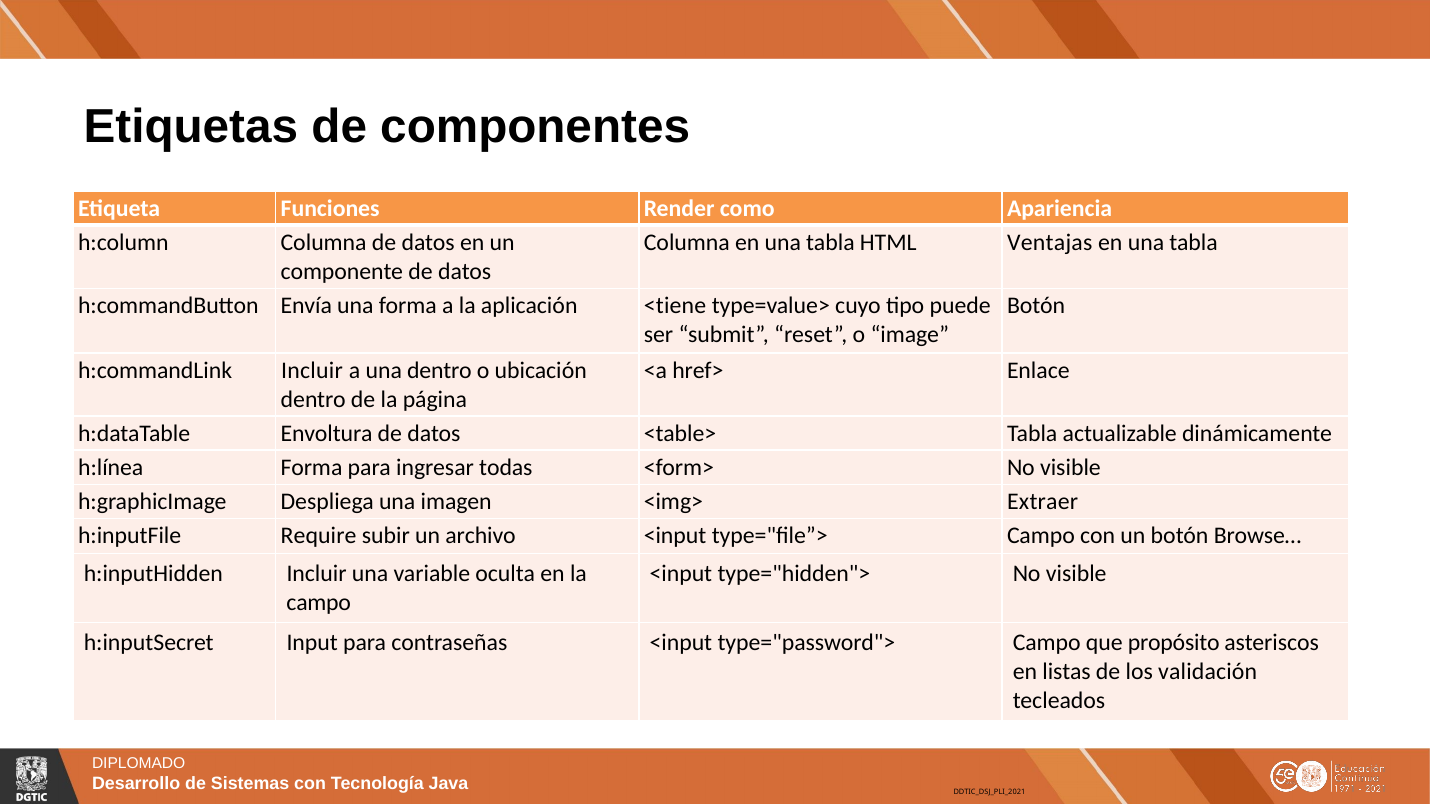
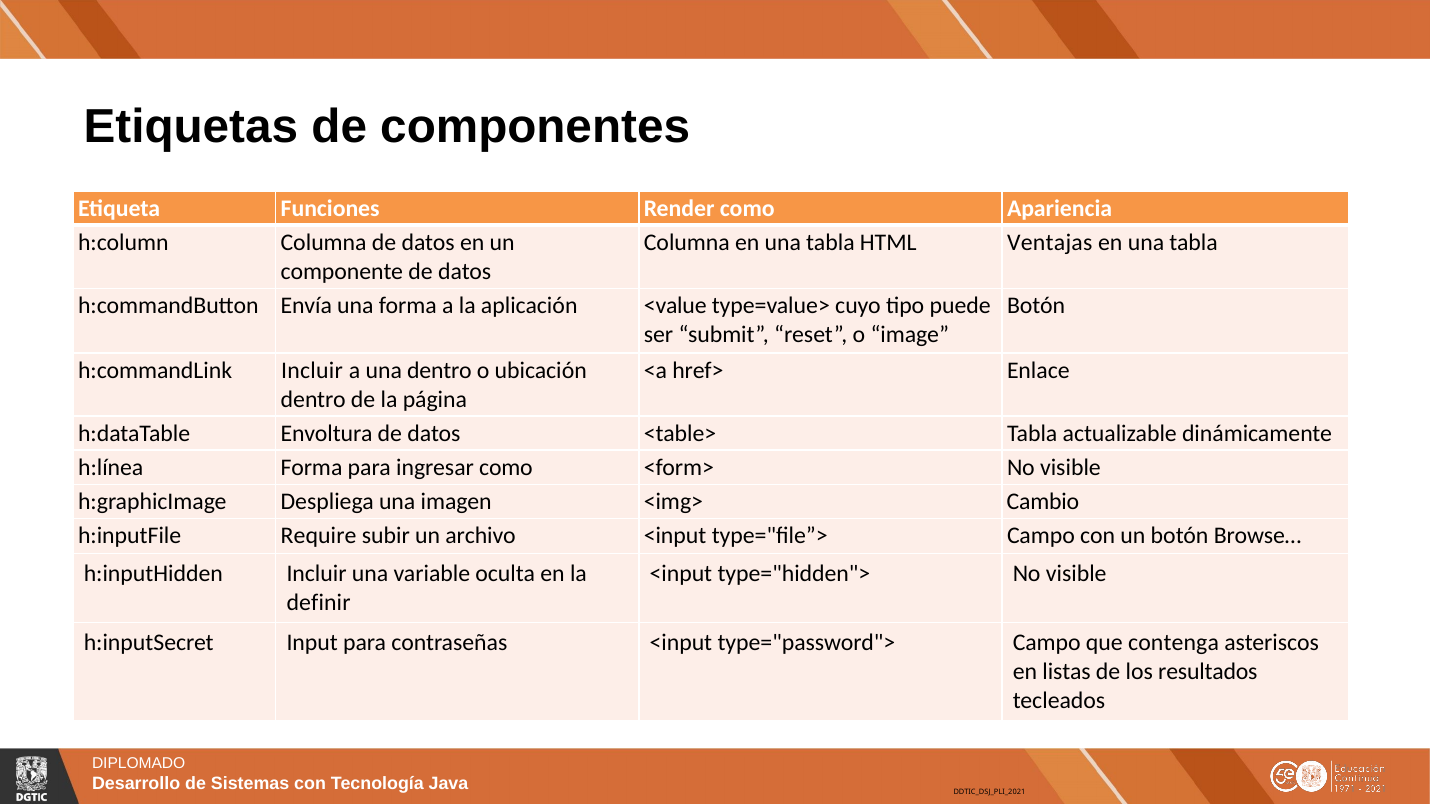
<tiene: <tiene -> <value
ingresar todas: todas -> como
Extraer: Extraer -> Cambio
campo at (319, 603): campo -> definir
propósito: propósito -> contenga
validación: validación -> resultados
